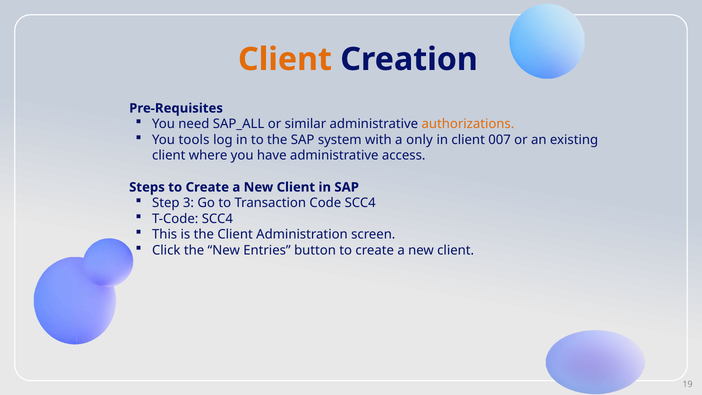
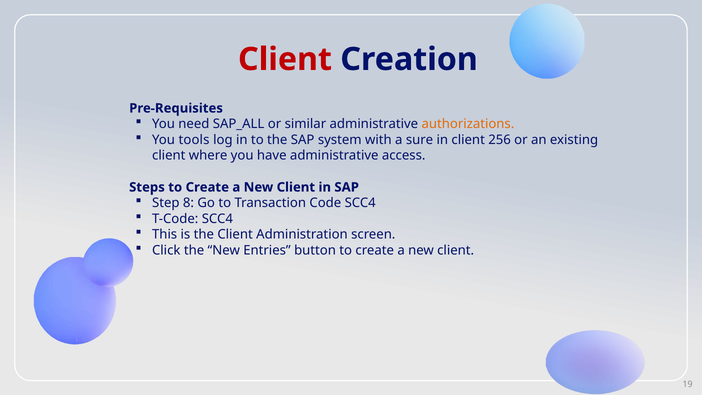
Client at (285, 59) colour: orange -> red
only: only -> sure
007: 007 -> 256
3: 3 -> 8
